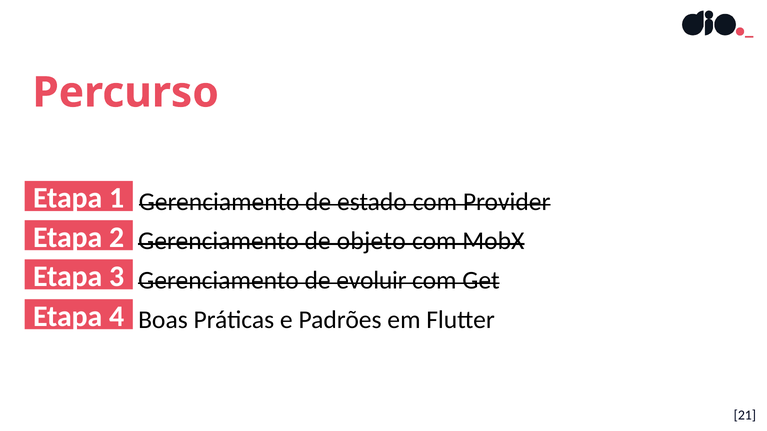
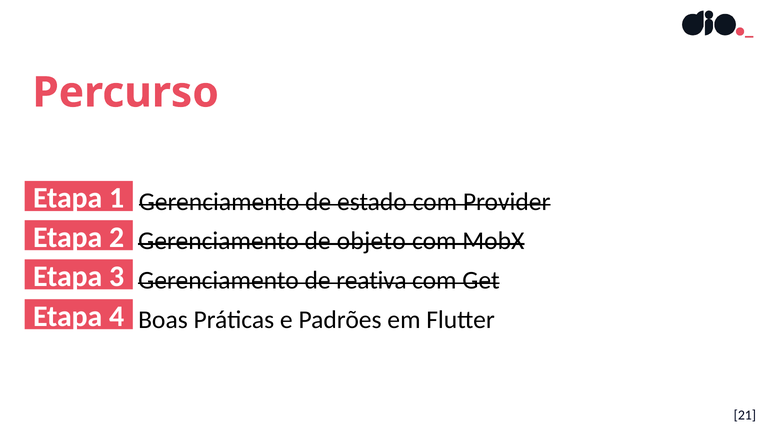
evoluir: evoluir -> reativa
